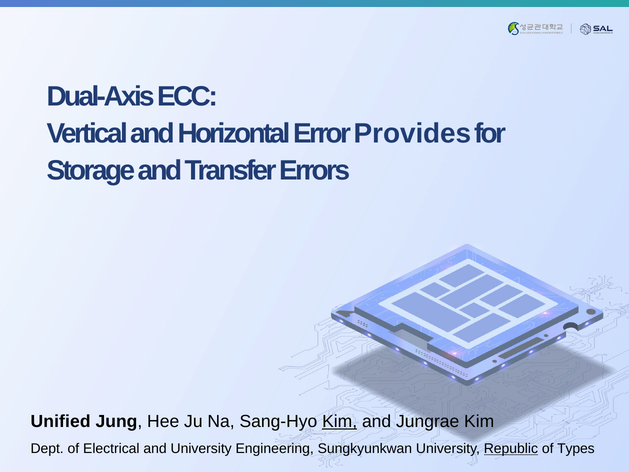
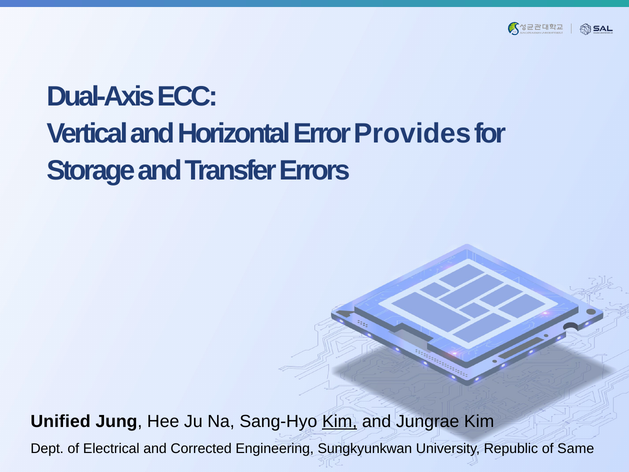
and University: University -> Corrected
Republic underline: present -> none
Types: Types -> Same
